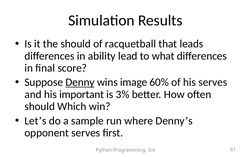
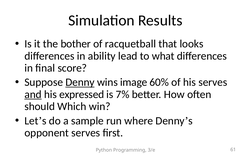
the should: should -> bother
leads: leads -> looks
and underline: none -> present
important: important -> expressed
3%: 3% -> 7%
